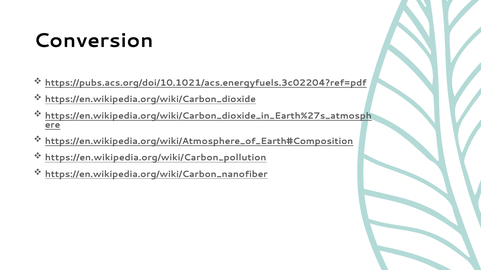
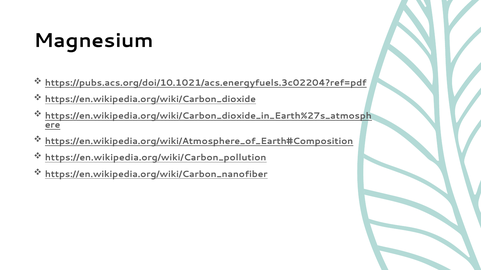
Conversion: Conversion -> Magnesium
